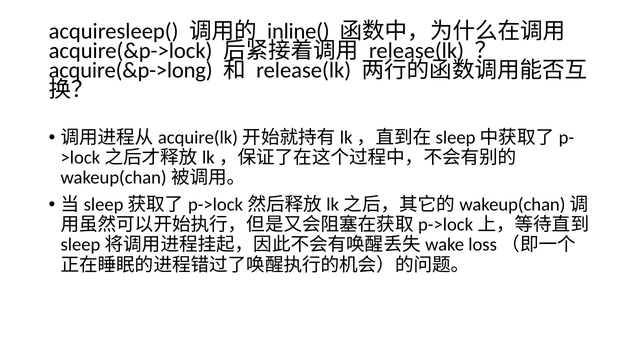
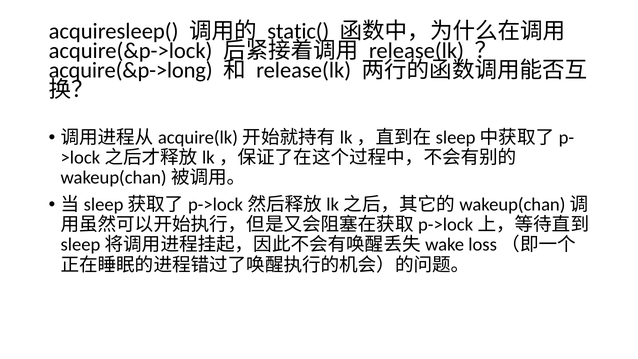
inline(: inline( -> static(
